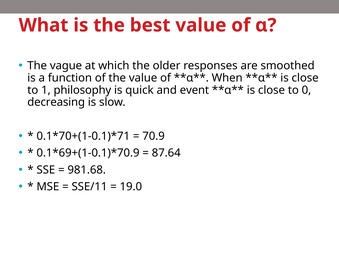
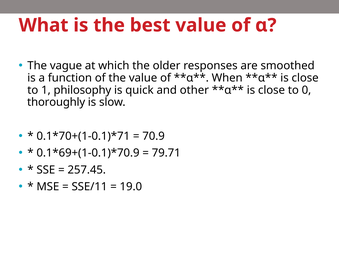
event: event -> other
decreasing: decreasing -> thoroughly
87.64: 87.64 -> 79.71
981.68: 981.68 -> 257.45
